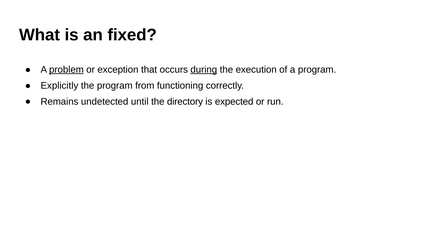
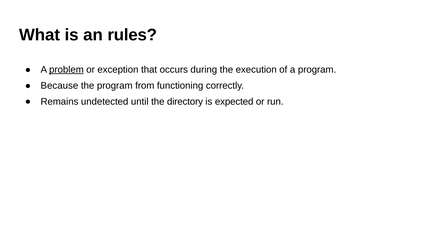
fixed: fixed -> rules
during underline: present -> none
Explicitly: Explicitly -> Because
